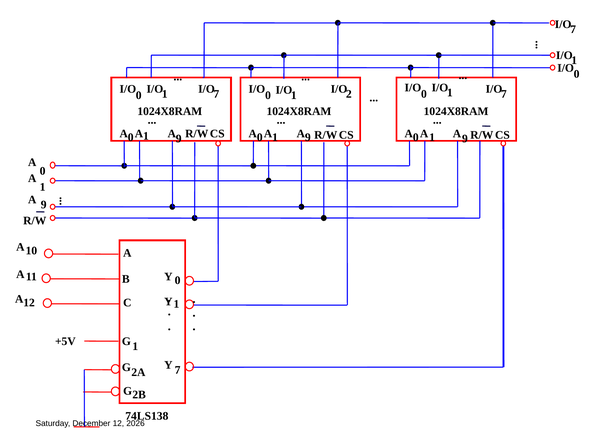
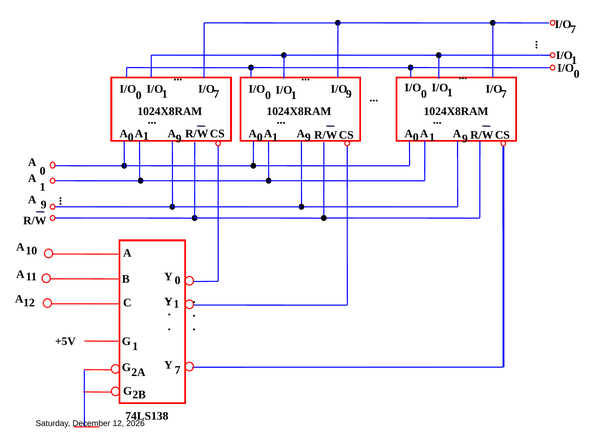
2 at (349, 94): 2 -> 9
